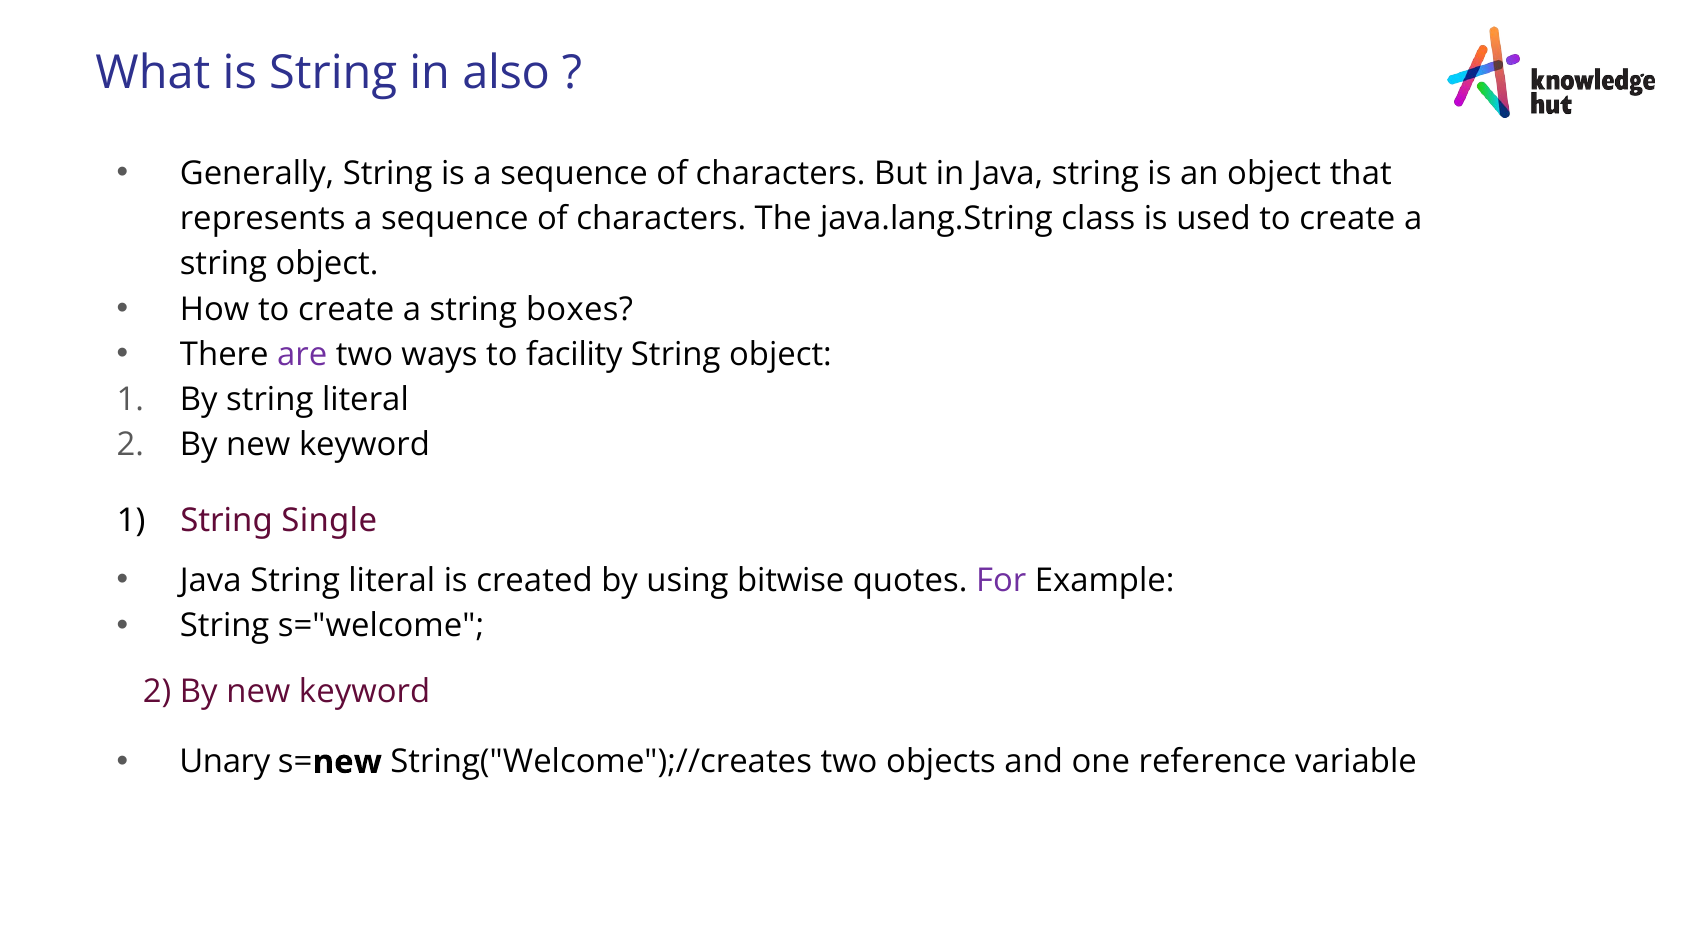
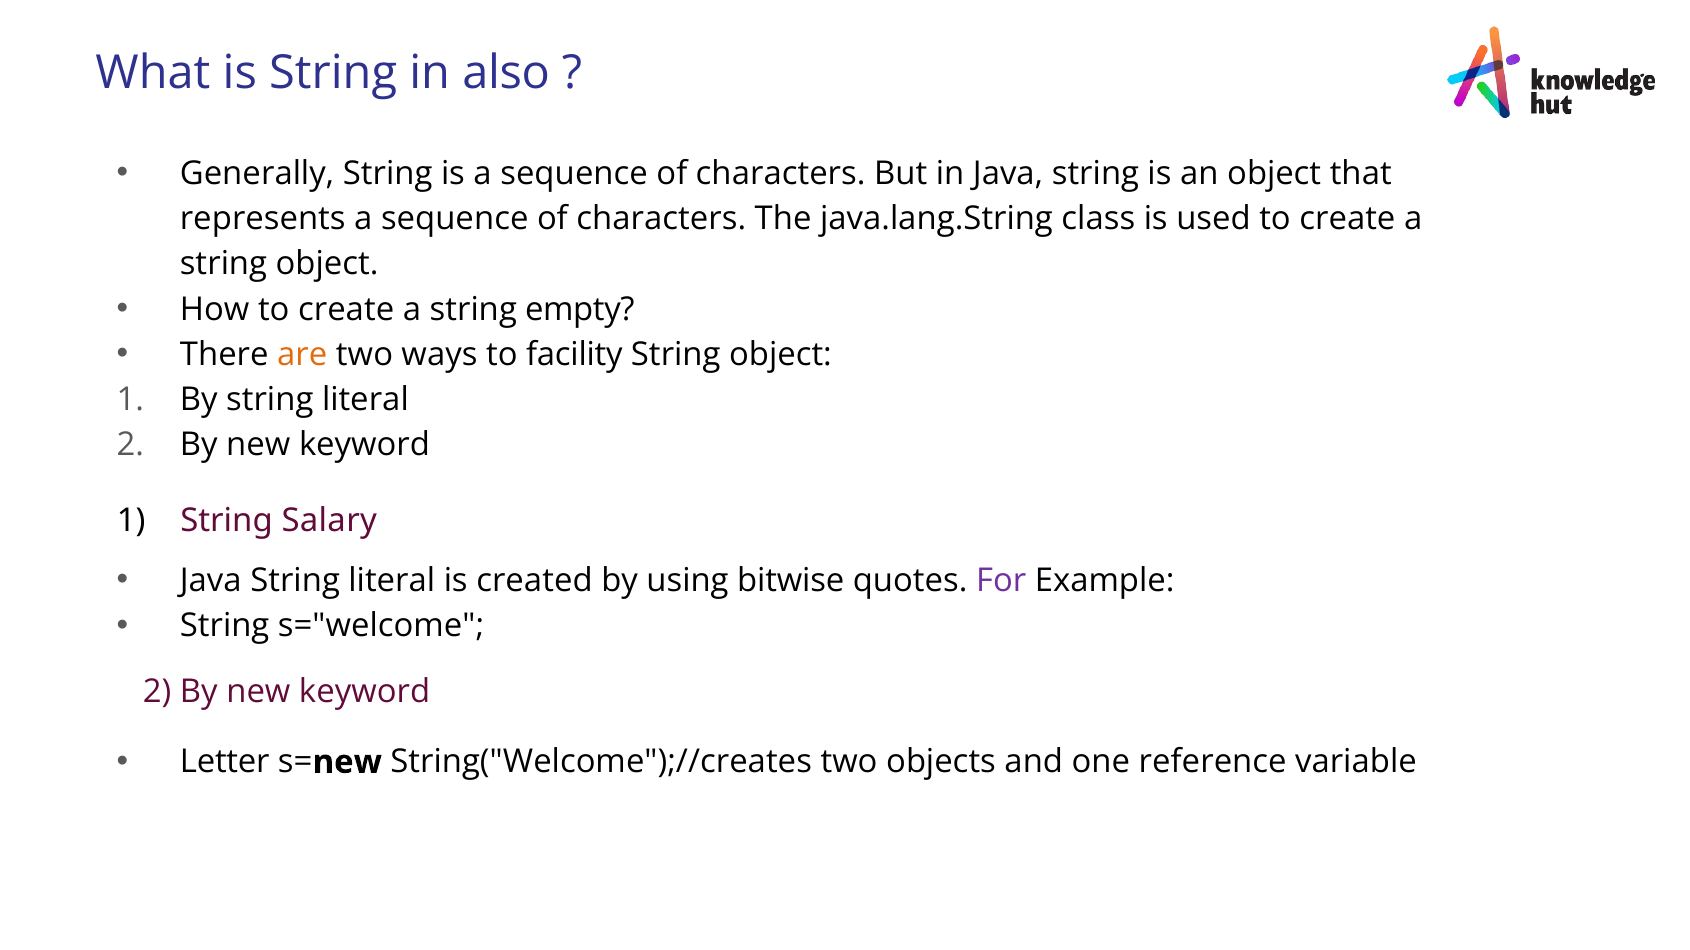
boxes: boxes -> empty
are colour: purple -> orange
Single: Single -> Salary
Unary: Unary -> Letter
